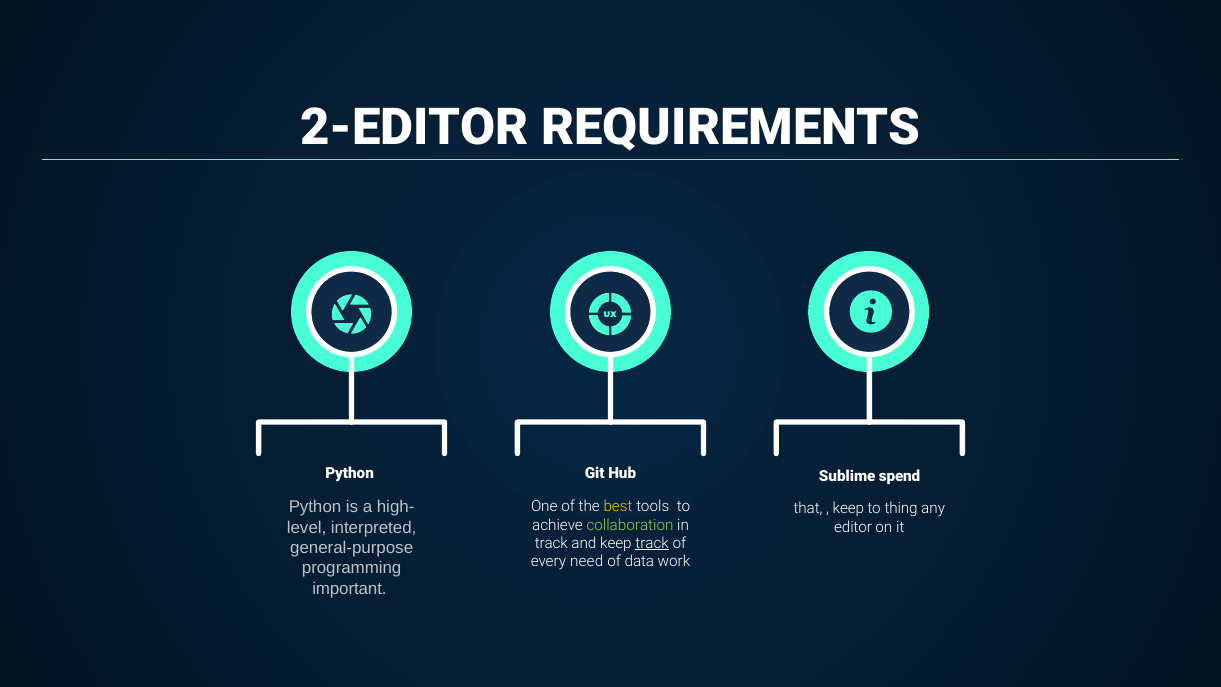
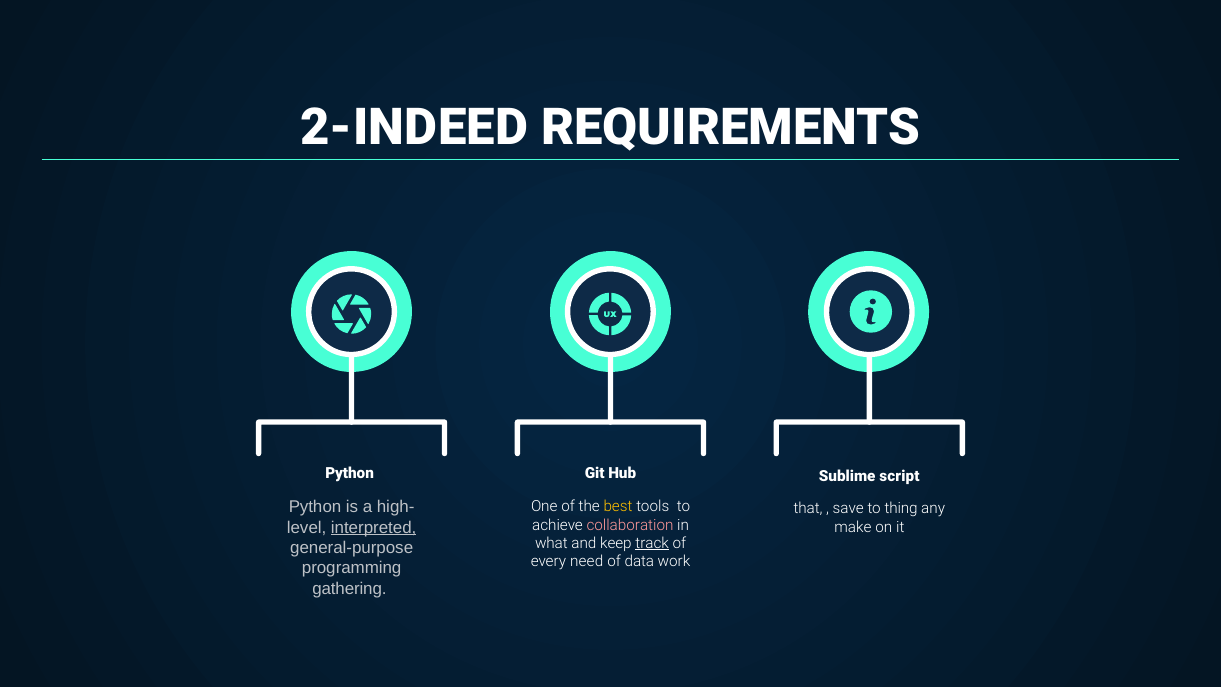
2-EDITOR: 2-EDITOR -> 2-INDEED
spend: spend -> script
keep at (848, 508): keep -> save
collaboration colour: light green -> pink
interpreted underline: none -> present
editor: editor -> make
track at (551, 543): track -> what
important: important -> gathering
